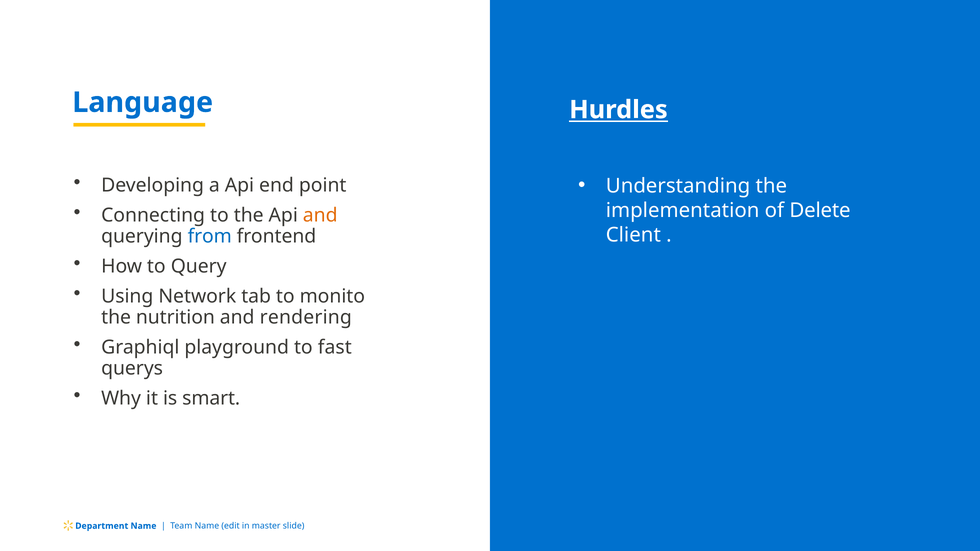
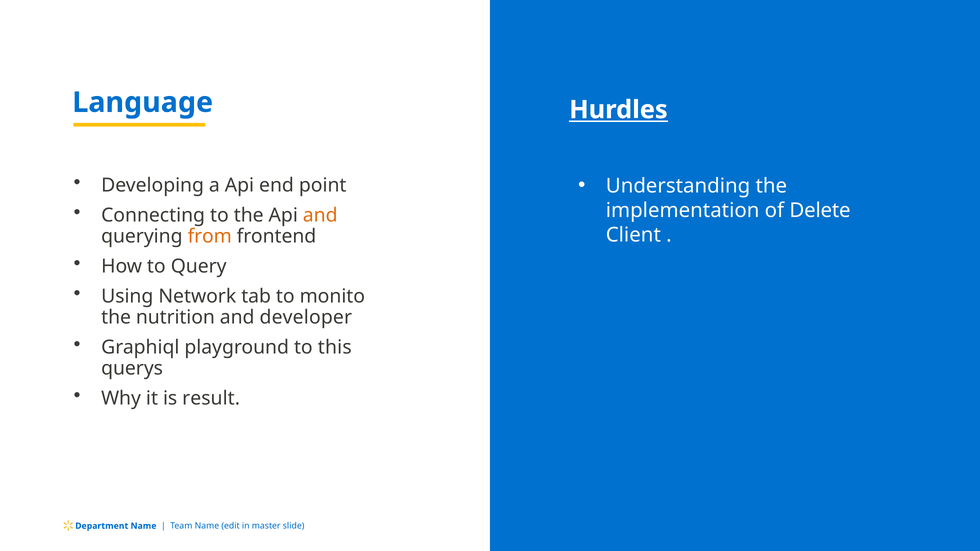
from colour: blue -> orange
rendering: rendering -> developer
fast: fast -> this
smart: smart -> result
